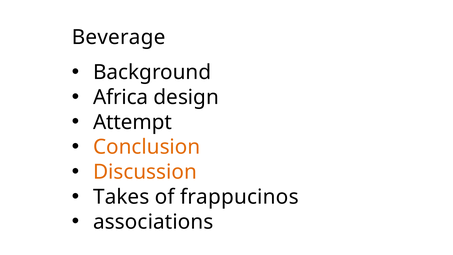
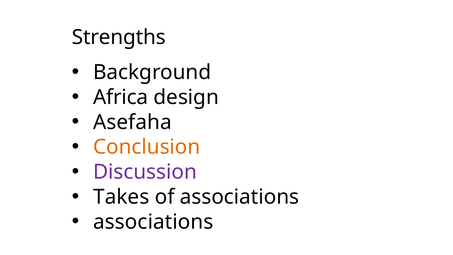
Beverage: Beverage -> Strengths
Attempt: Attempt -> Asefaha
Discussion colour: orange -> purple
of frappucinos: frappucinos -> associations
